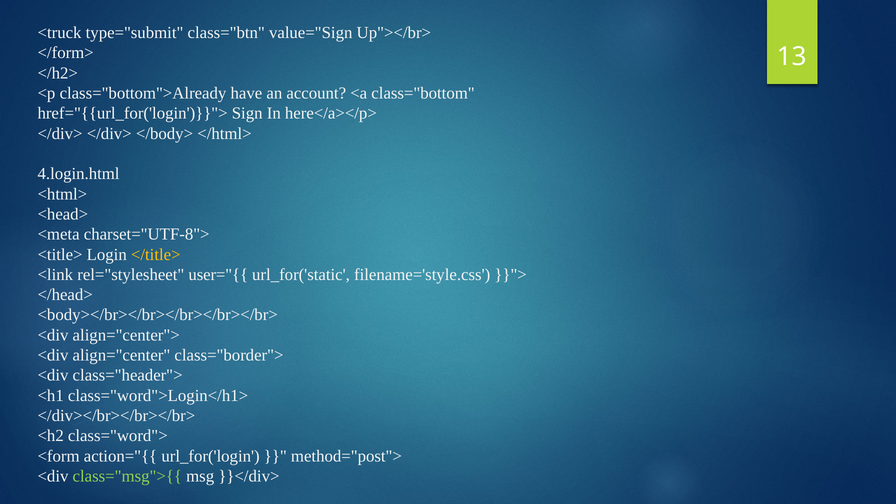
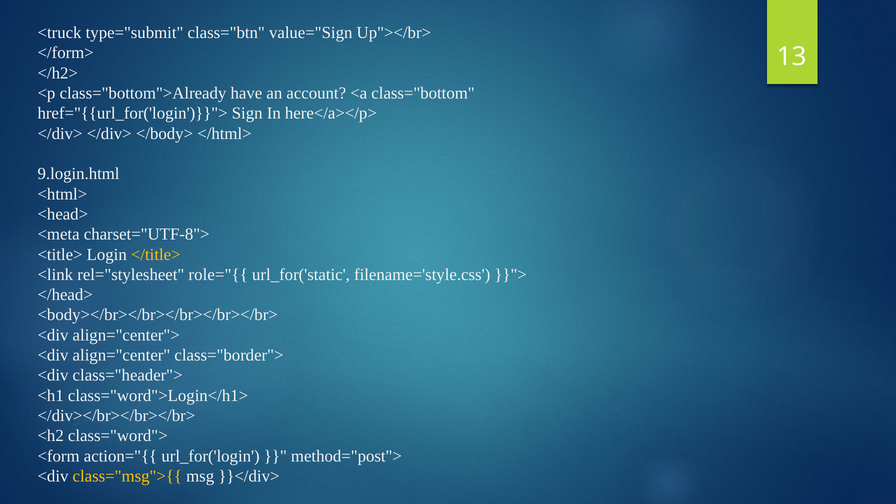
4.login.html: 4.login.html -> 9.login.html
user="{{: user="{{ -> role="{{
class="msg">{{ colour: light green -> yellow
